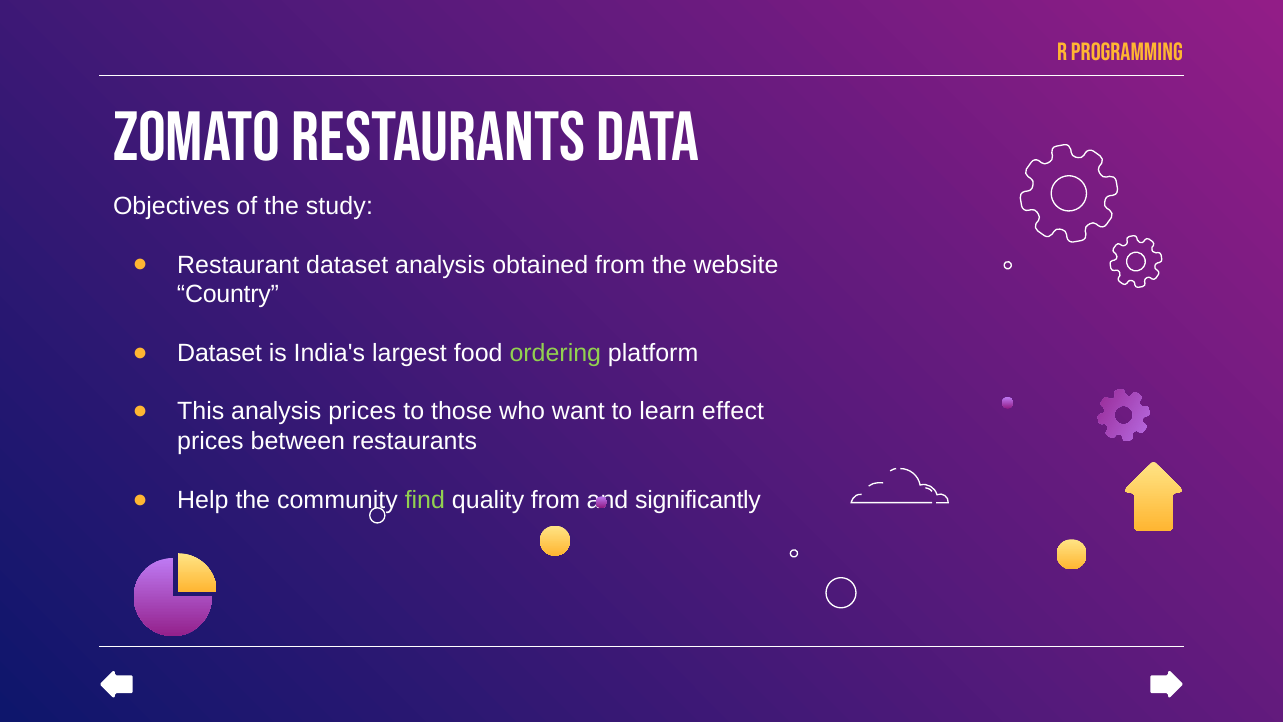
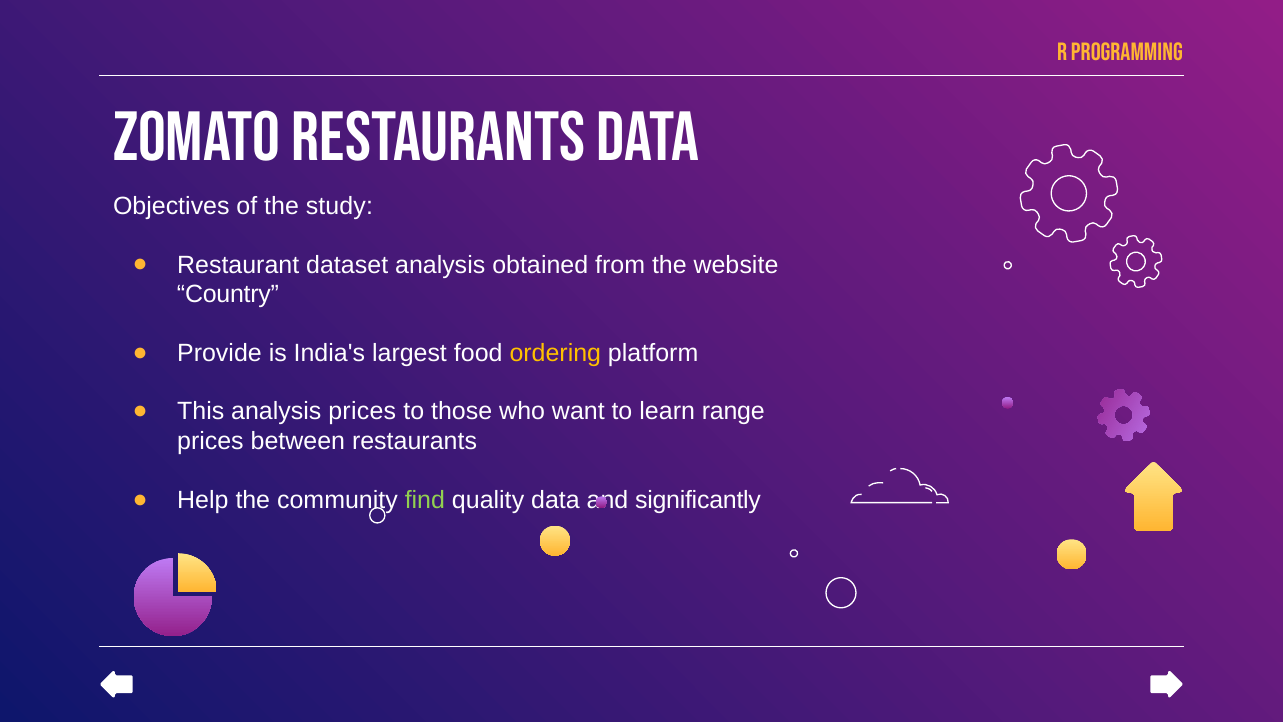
Dataset at (220, 353): Dataset -> Provide
ordering colour: light green -> yellow
effect: effect -> range
quality from: from -> data
